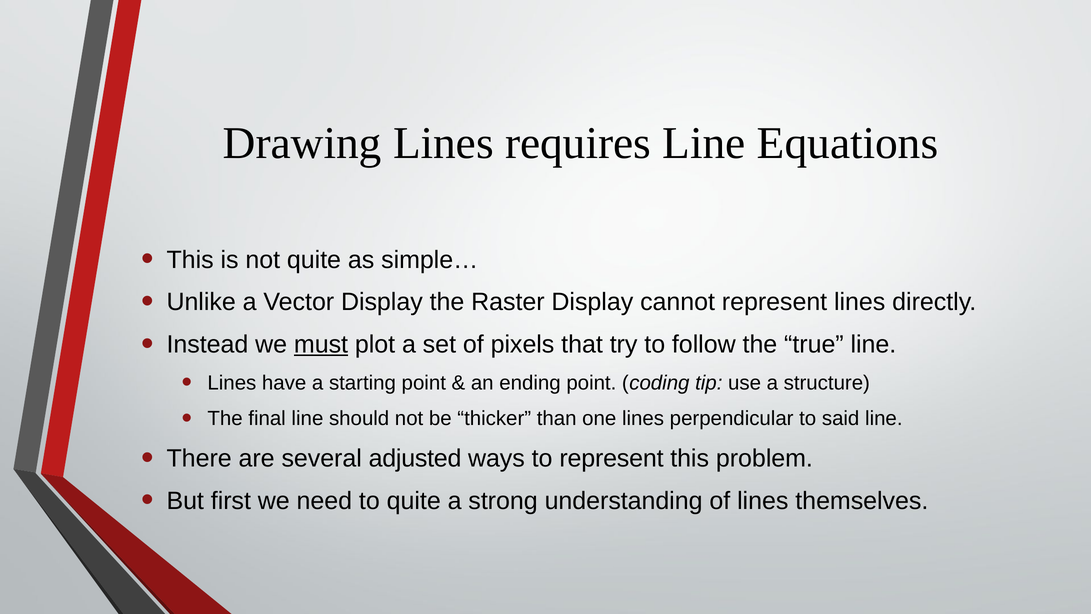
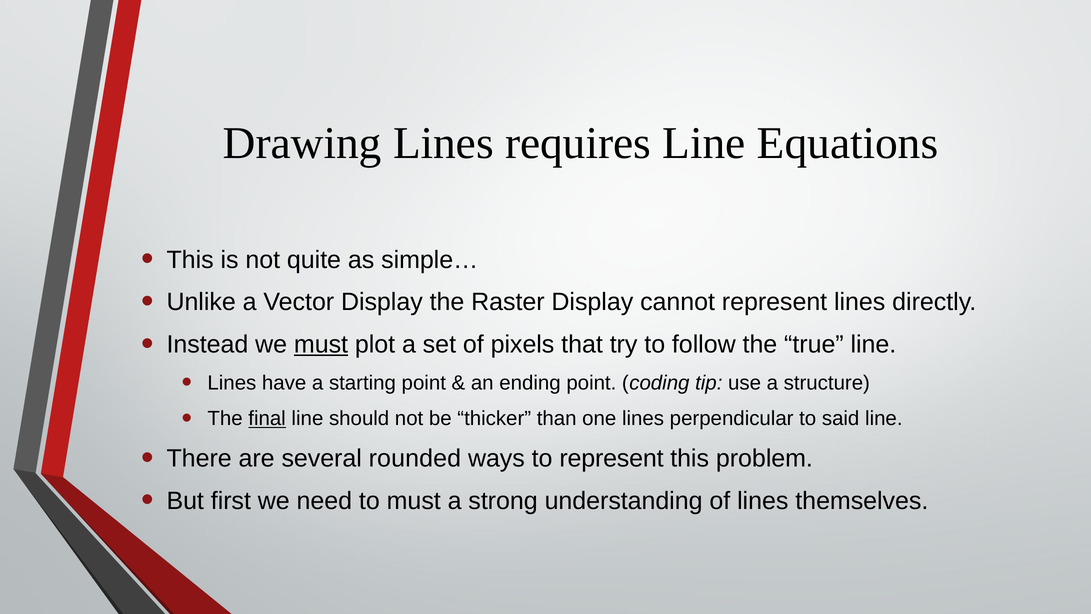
final underline: none -> present
adjusted: adjusted -> rounded
to quite: quite -> must
